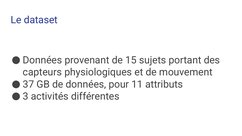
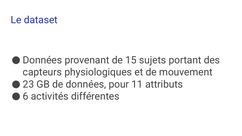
37: 37 -> 23
3: 3 -> 6
